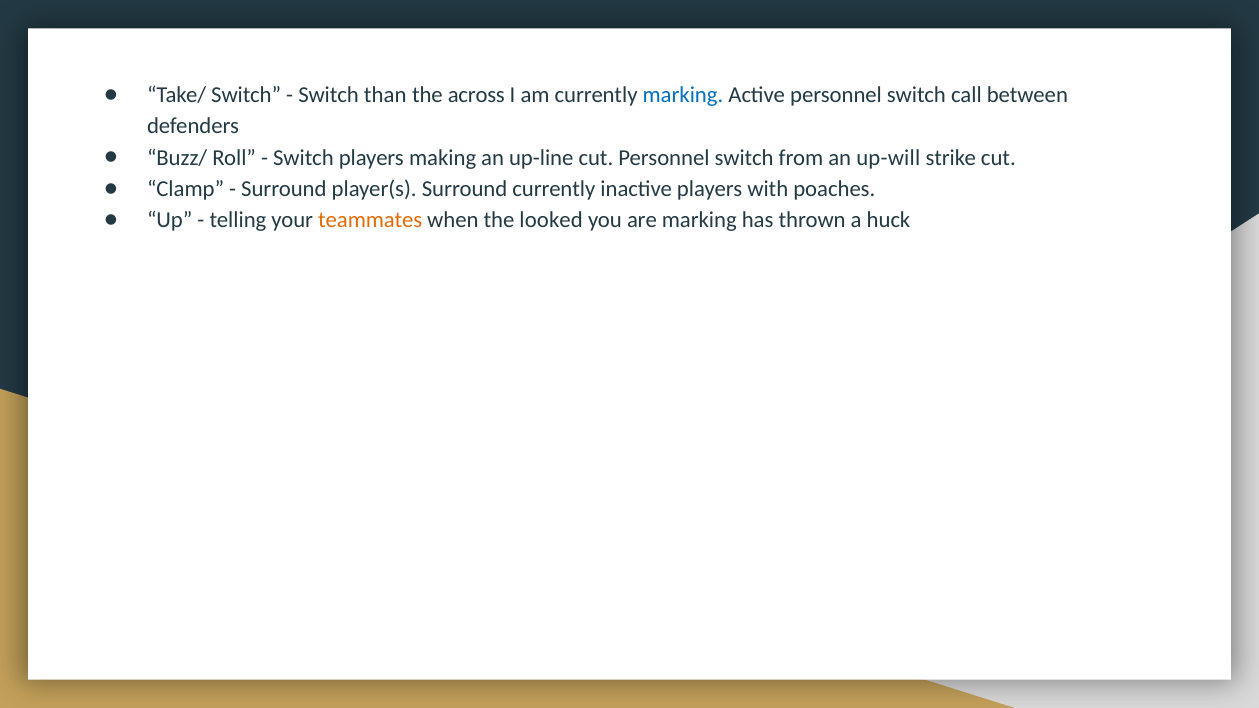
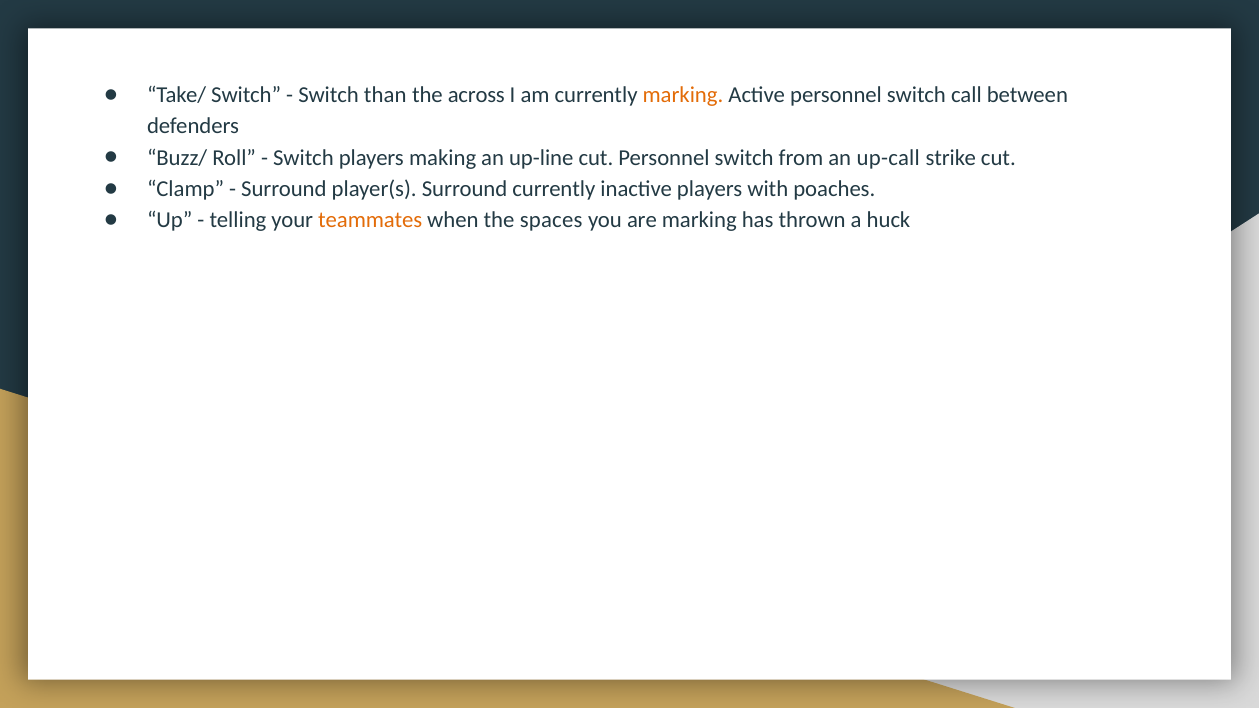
marking at (683, 95) colour: blue -> orange
up-will: up-will -> up-call
looked: looked -> spaces
